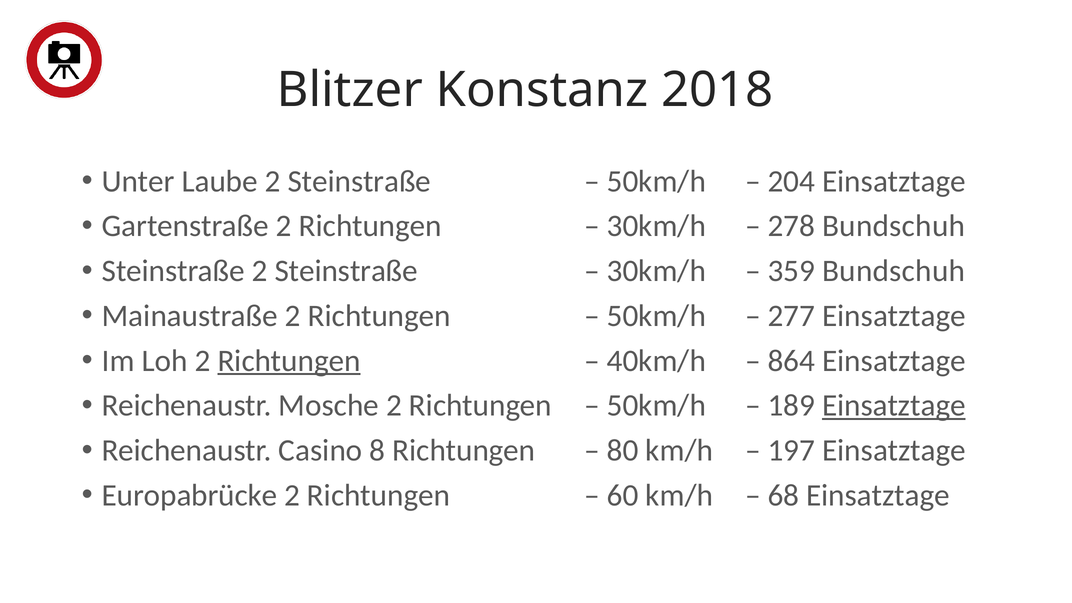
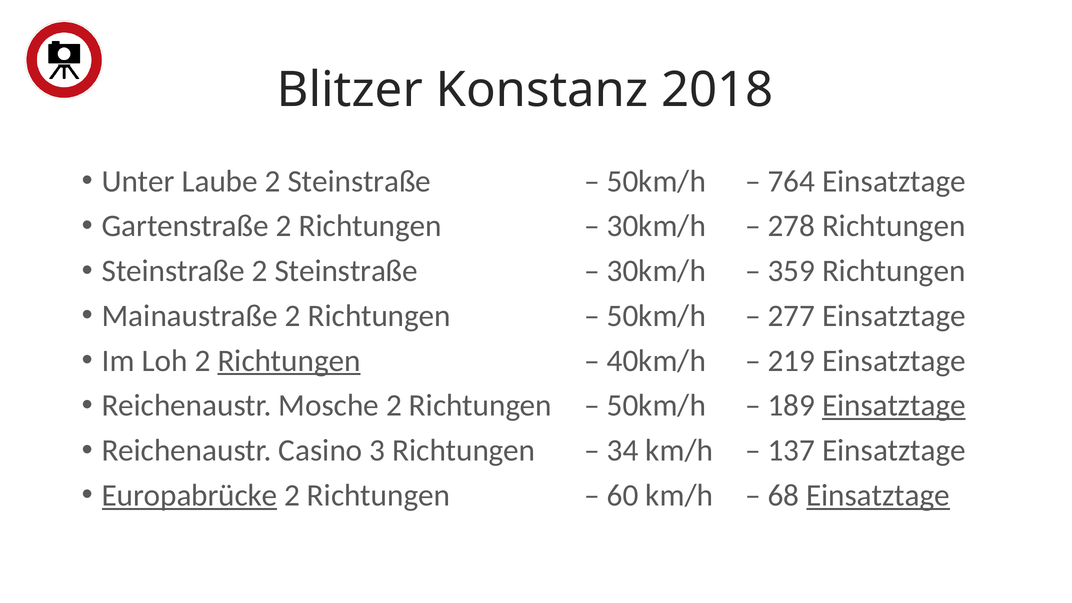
204: 204 -> 764
278 Bundschuh: Bundschuh -> Richtungen
359 Bundschuh: Bundschuh -> Richtungen
864: 864 -> 219
8: 8 -> 3
80: 80 -> 34
197: 197 -> 137
Europabrücke underline: none -> present
Einsatztage at (878, 495) underline: none -> present
